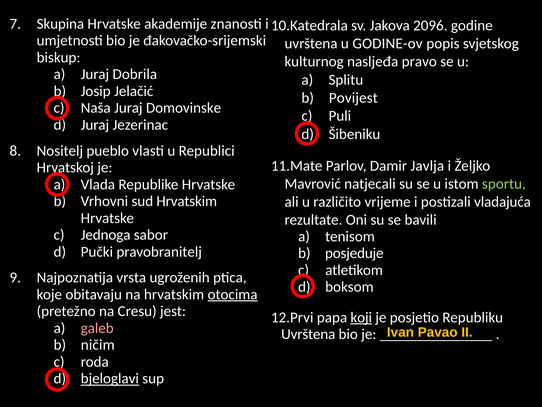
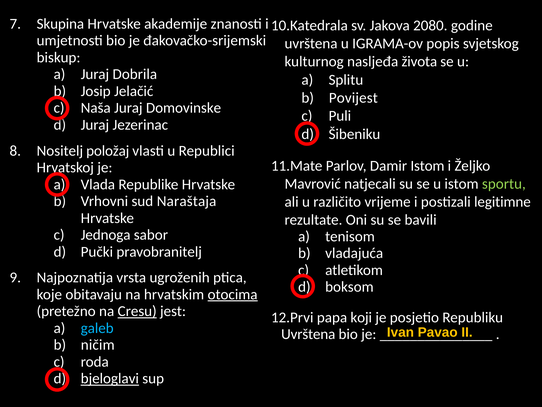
2096: 2096 -> 2080
GODINE-ov: GODINE-ov -> IGRAMA-ov
pravo: pravo -> života
pueblo: pueblo -> položaj
Damir Javlja: Javlja -> Istom
sud Hrvatskim: Hrvatskim -> Naraštaja
vladajuća: vladajuća -> legitimne
posjeduje: posjeduje -> vladajuća
Cresu underline: none -> present
koji underline: present -> none
galeb colour: pink -> light blue
